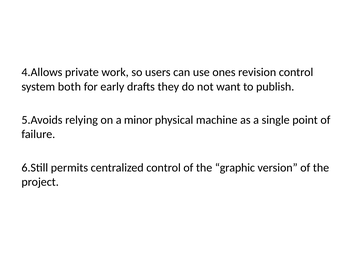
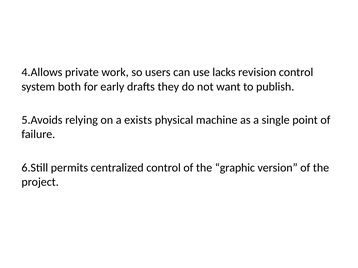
ones: ones -> lacks
minor: minor -> exists
